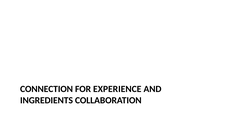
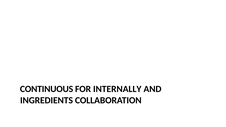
CONNECTION: CONNECTION -> CONTINUOUS
EXPERIENCE: EXPERIENCE -> INTERNALLY
